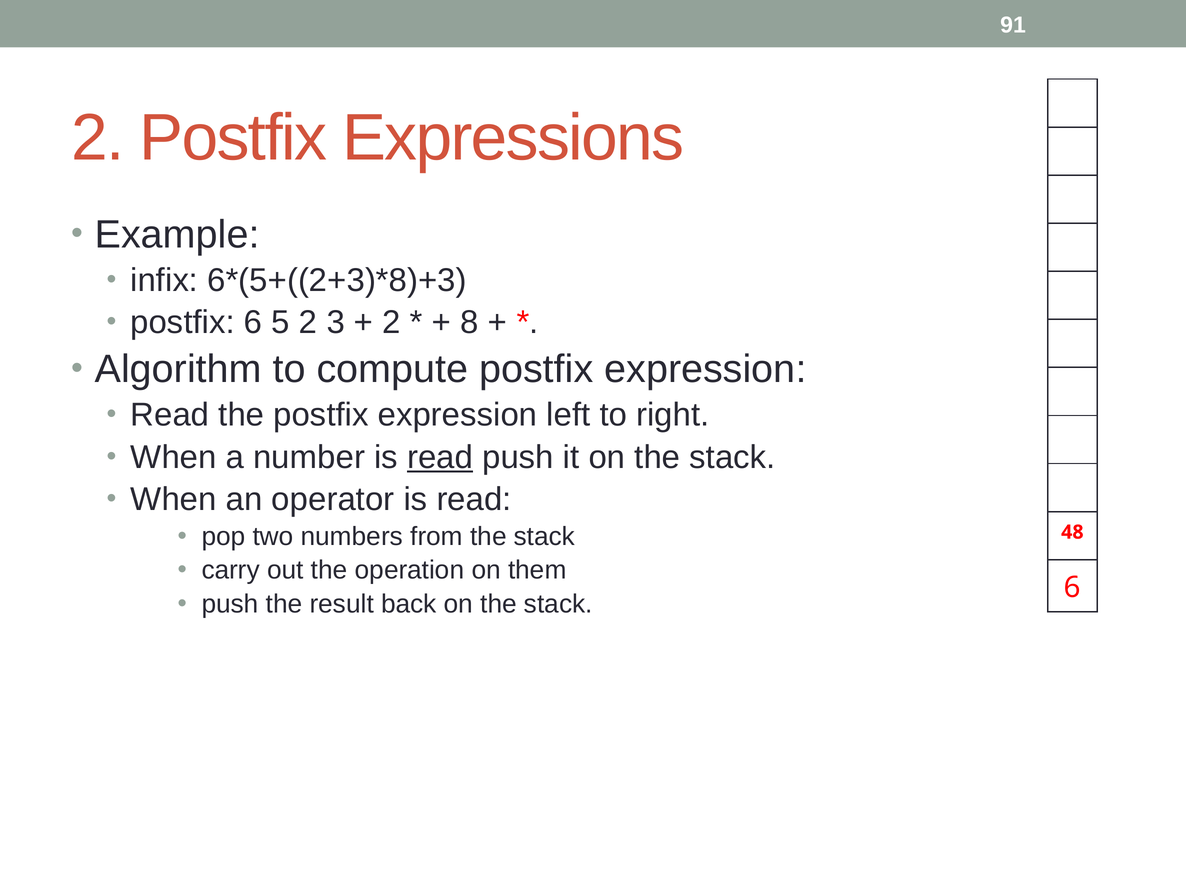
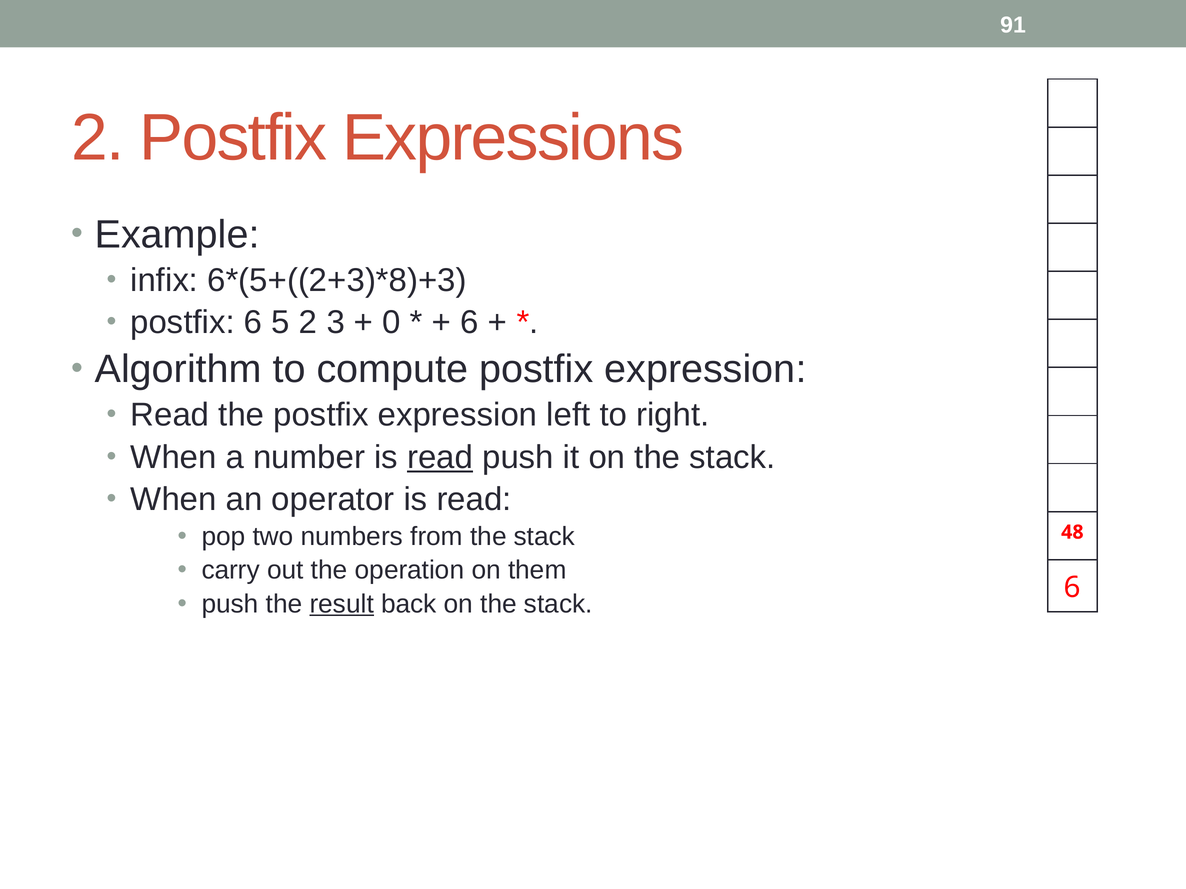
2 at (392, 323): 2 -> 0
8 at (470, 323): 8 -> 6
result underline: none -> present
